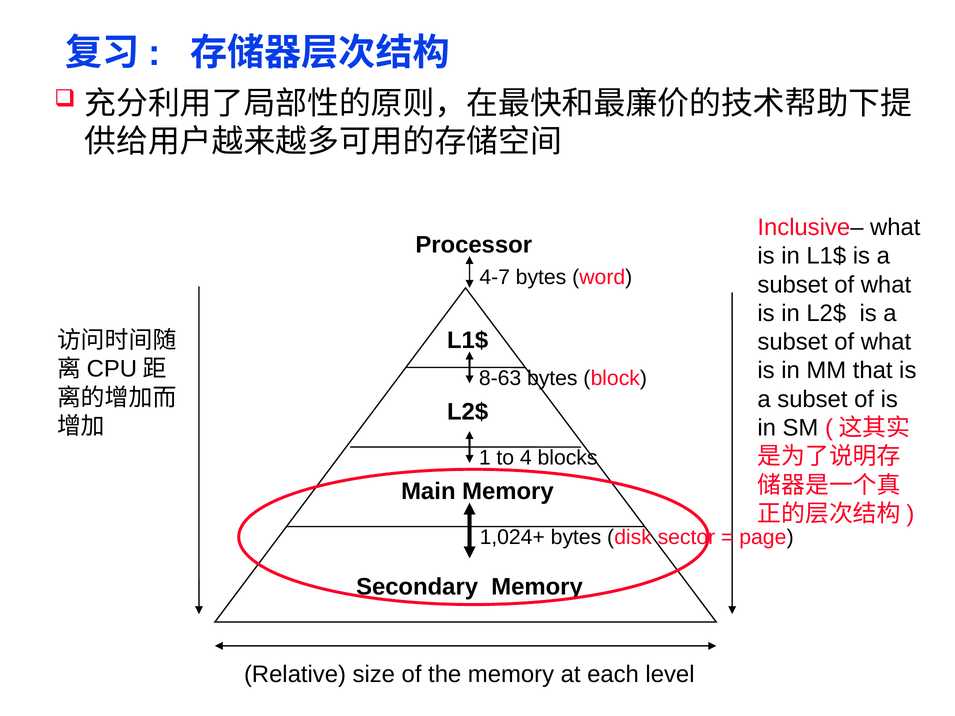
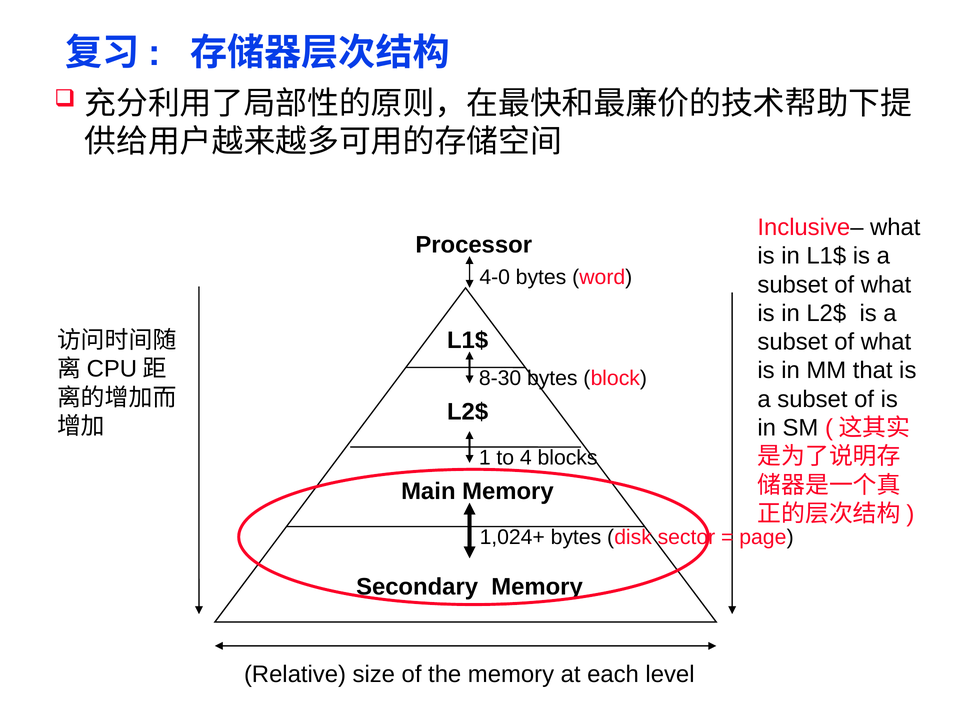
4-7: 4-7 -> 4-0
8-63: 8-63 -> 8-30
